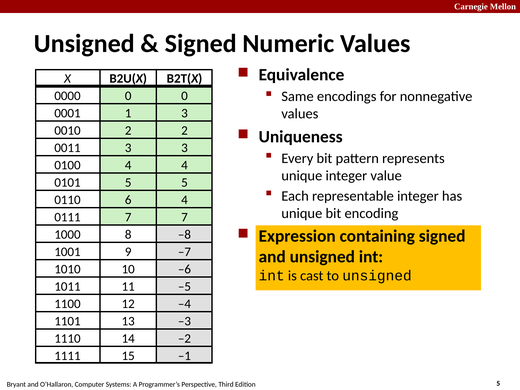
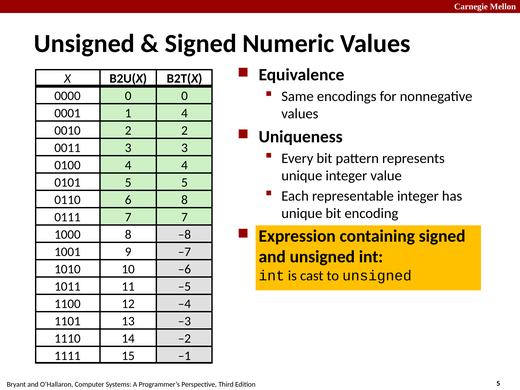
0001 3: 3 -> 4
0110 4: 4 -> 8
